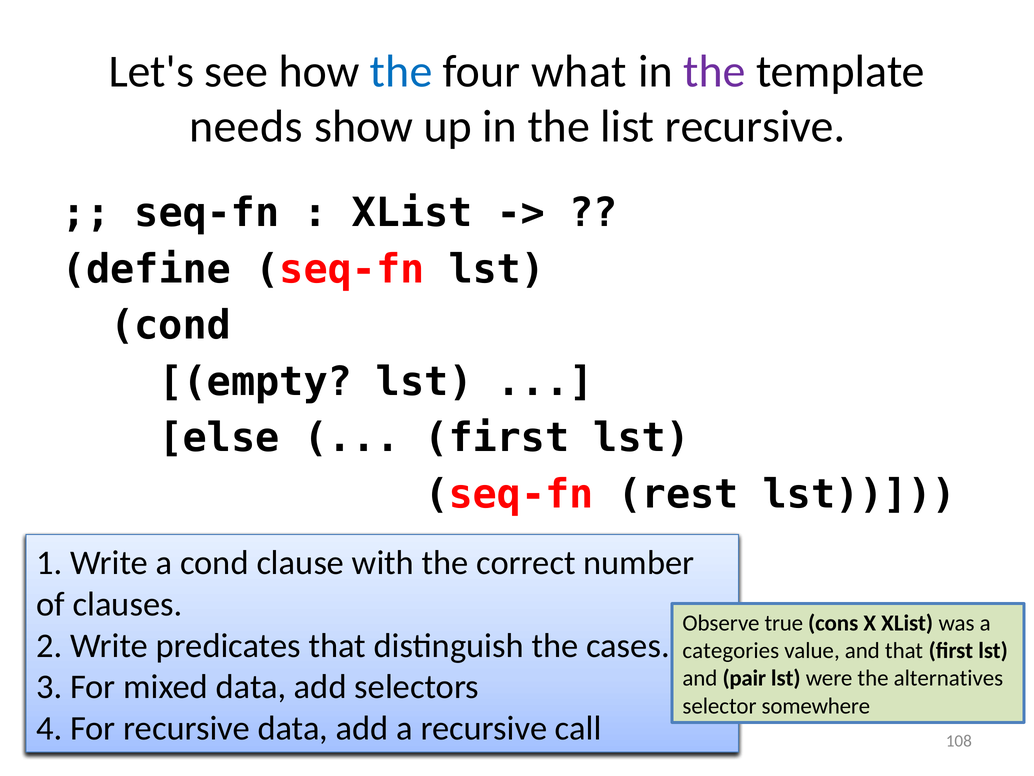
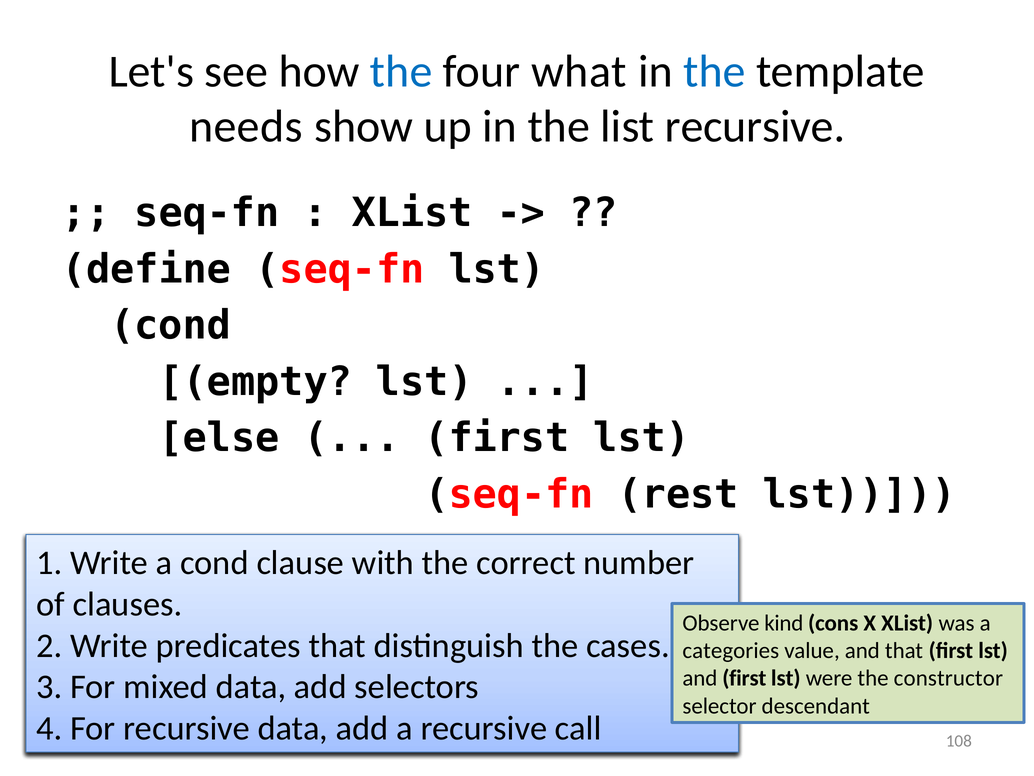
the at (715, 71) colour: purple -> blue
true: true -> kind
and pair: pair -> first
alternatives: alternatives -> constructor
somewhere: somewhere -> descendant
